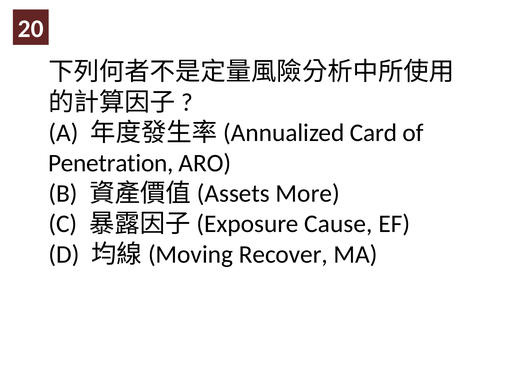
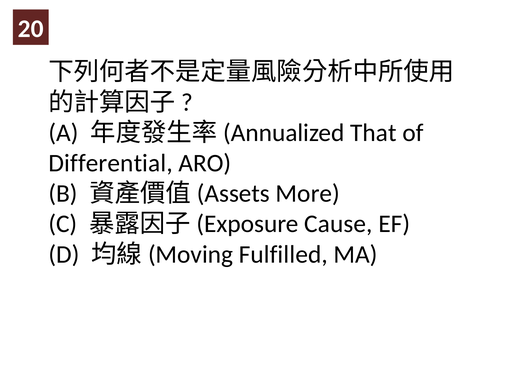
Card: Card -> That
Penetration: Penetration -> Differential
Recover: Recover -> Fulfilled
